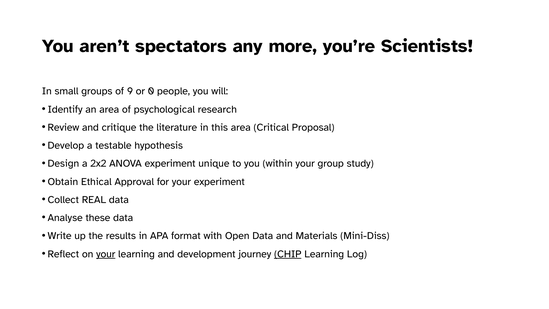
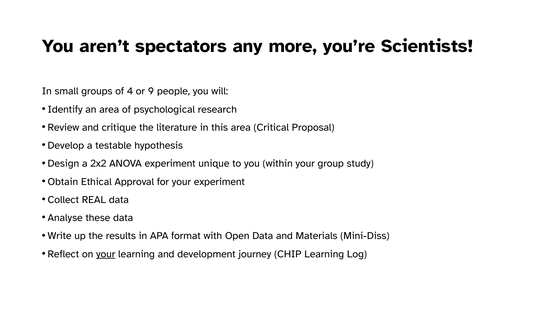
9: 9 -> 4
0: 0 -> 9
CHIP underline: present -> none
